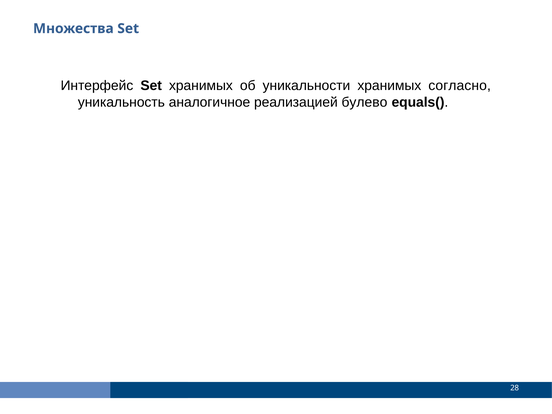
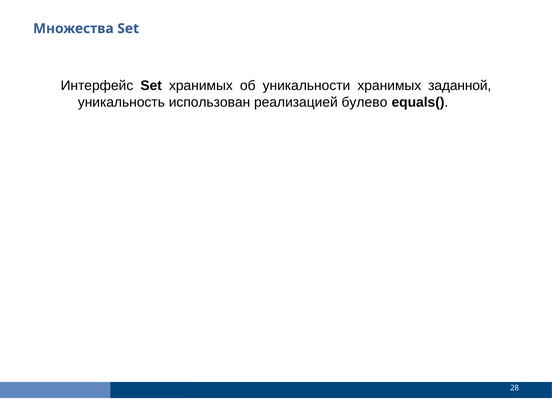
согласно: согласно -> заданной
аналогичное: аналогичное -> использован
